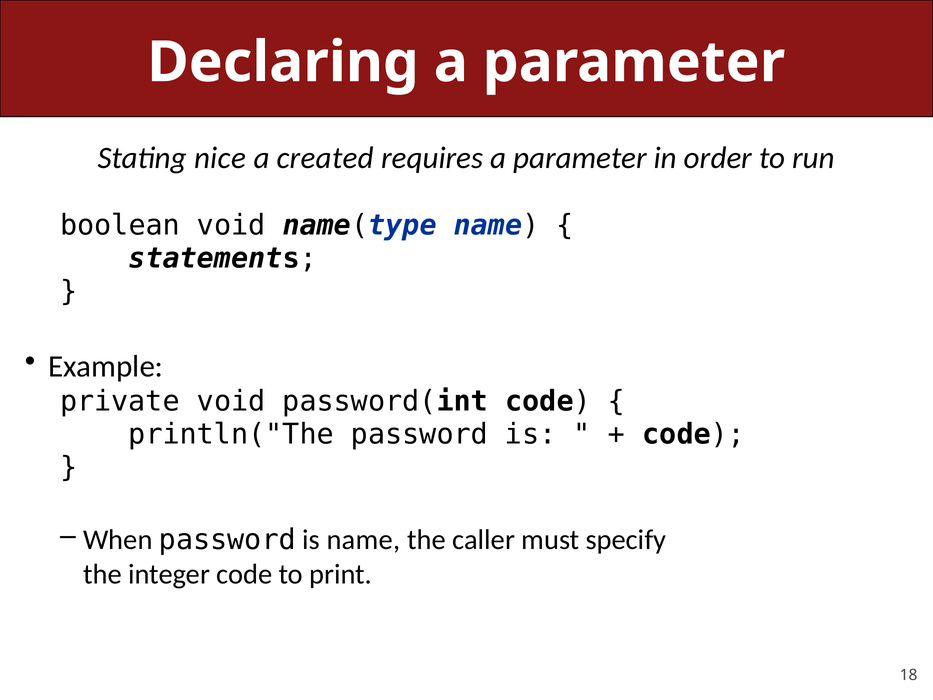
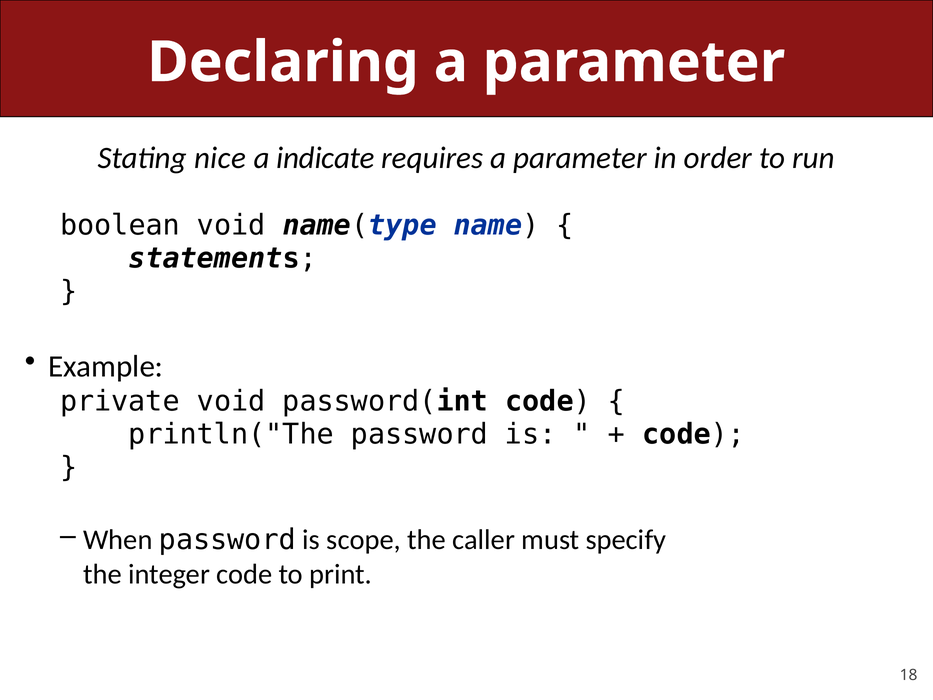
created: created -> indicate
is name: name -> scope
